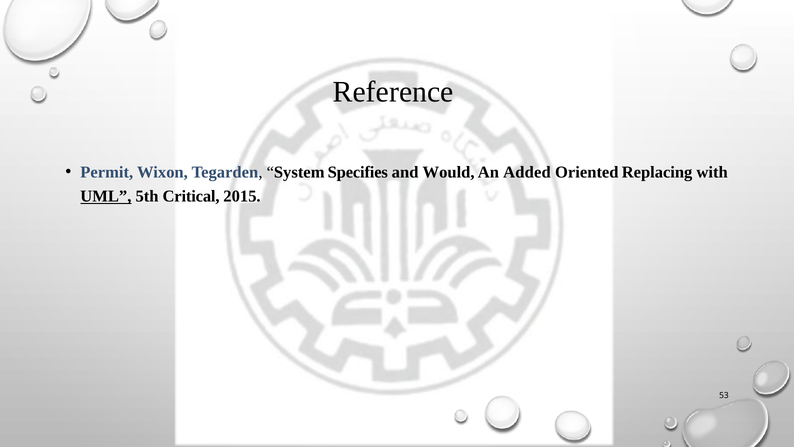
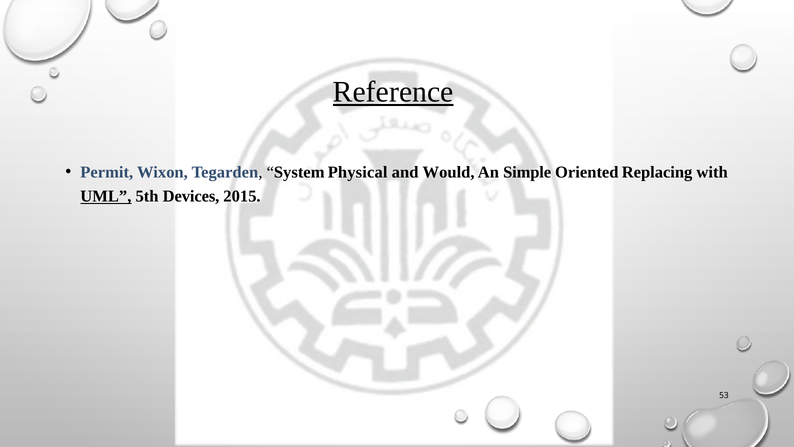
Reference underline: none -> present
Specifies: Specifies -> Physical
Added: Added -> Simple
Critical: Critical -> Devices
